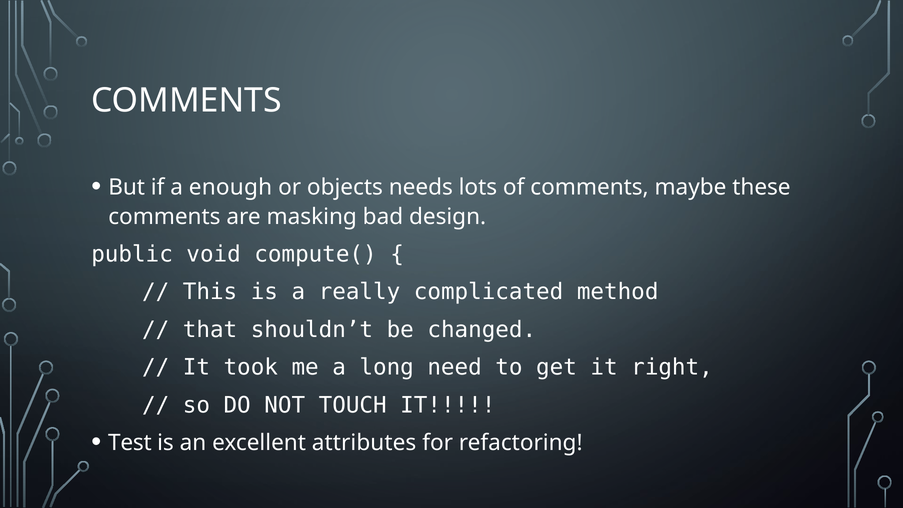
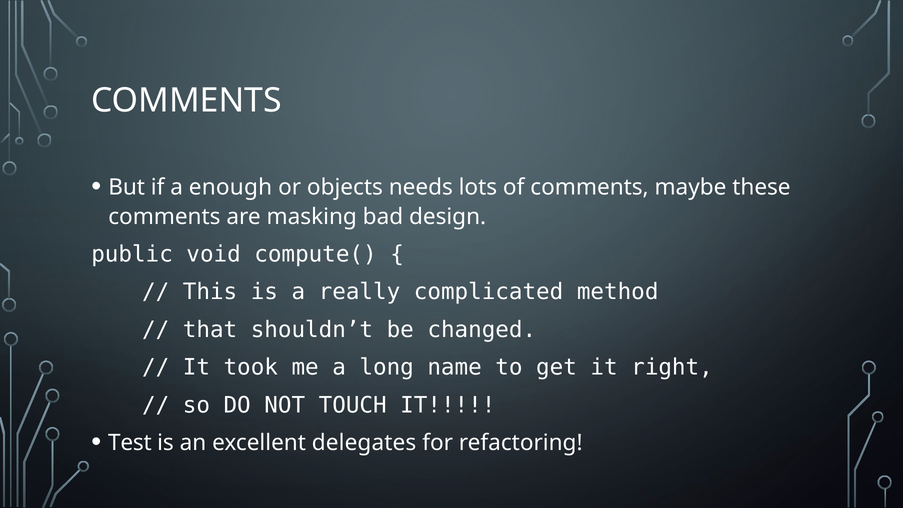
need: need -> name
attributes: attributes -> delegates
